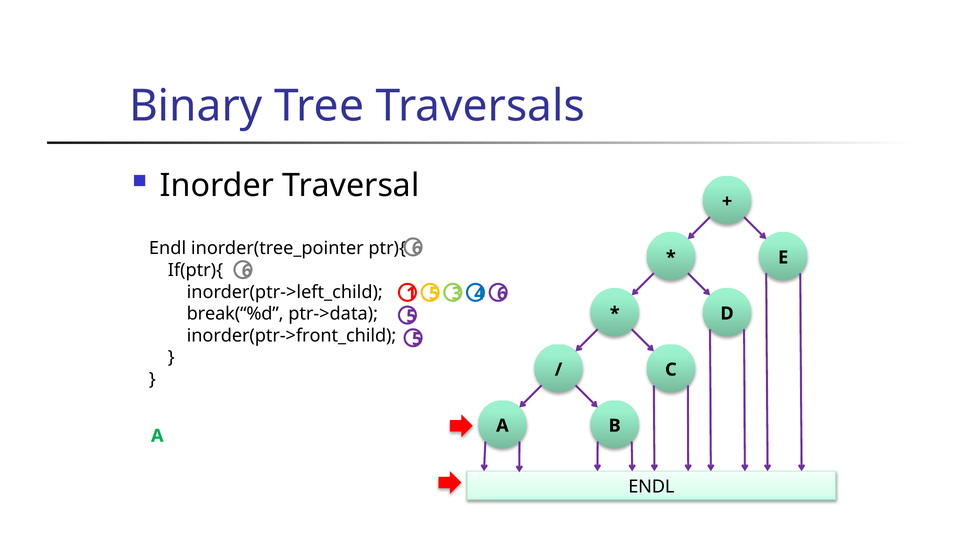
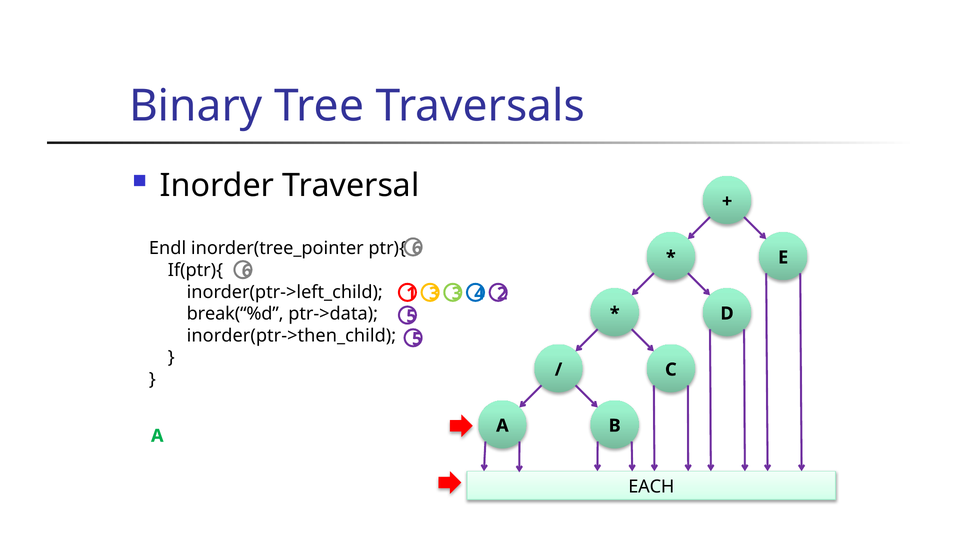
5 at (434, 293): 5 -> 3
4 6: 6 -> 2
inorder(ptr->front_child: inorder(ptr->front_child -> inorder(ptr->then_child
ENDL at (651, 486): ENDL -> EACH
